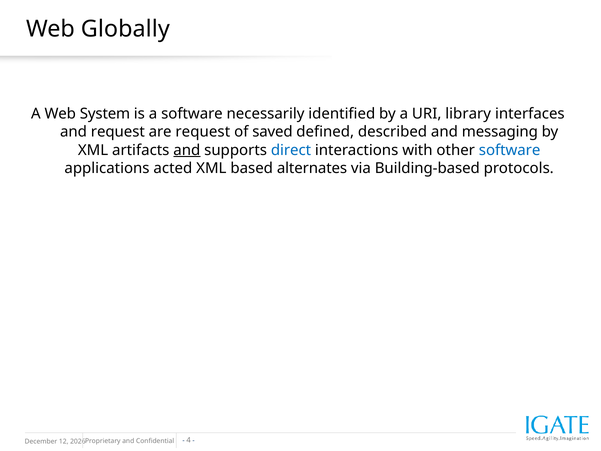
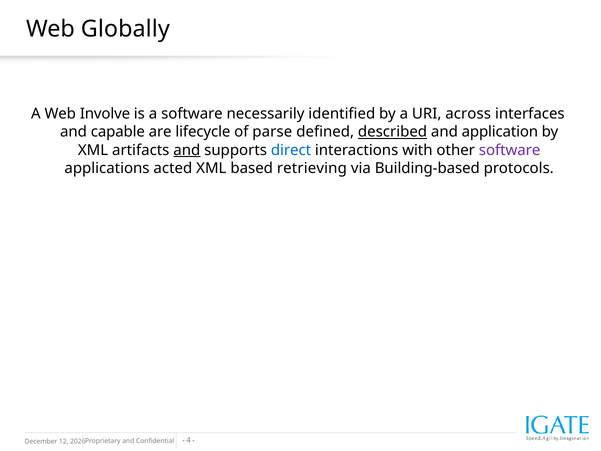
System: System -> Involve
library: library -> across
and request: request -> capable
are request: request -> lifecycle
saved: saved -> parse
described underline: none -> present
messaging: messaging -> application
software at (510, 150) colour: blue -> purple
alternates: alternates -> retrieving
